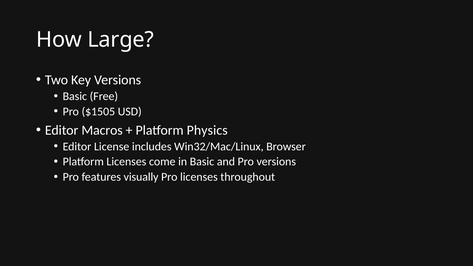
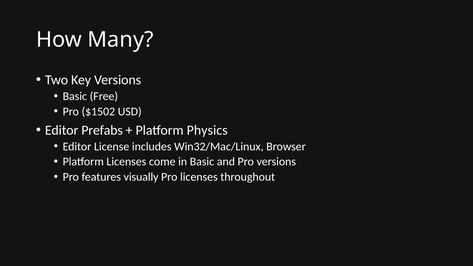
Large: Large -> Many
$1505: $1505 -> $1502
Macros: Macros -> Prefabs
